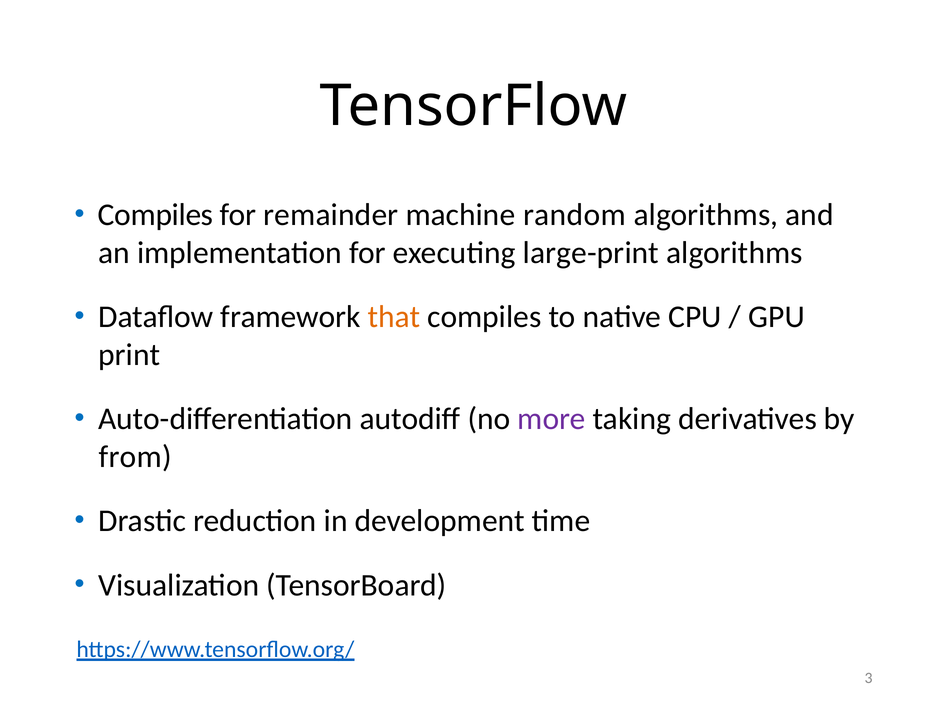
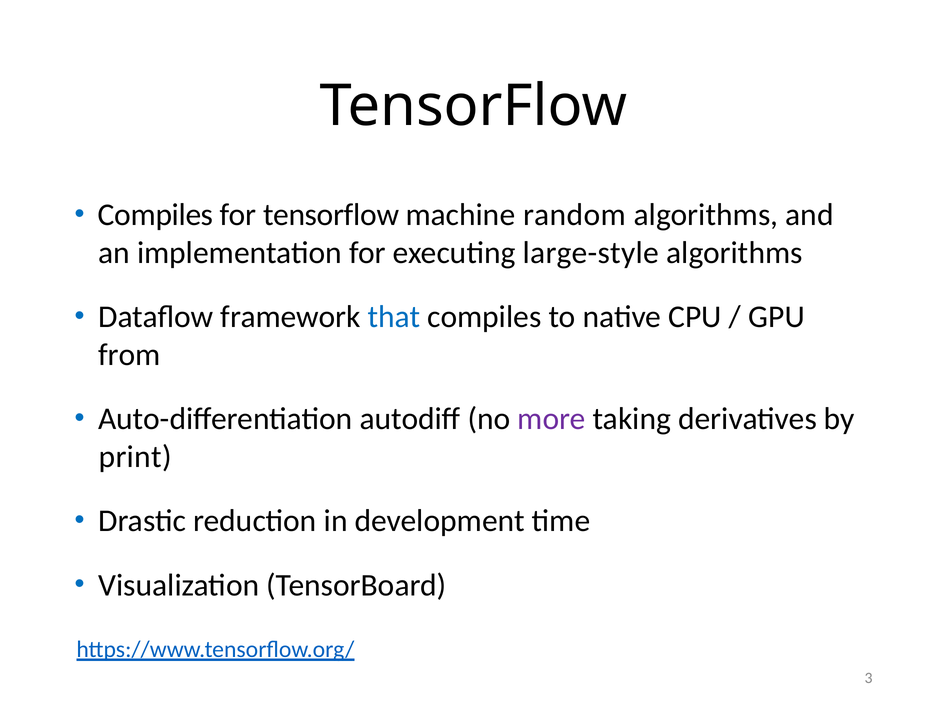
for remainder: remainder -> tensorflow
large-print: large-print -> large-style
that colour: orange -> blue
print: print -> from
from: from -> print
